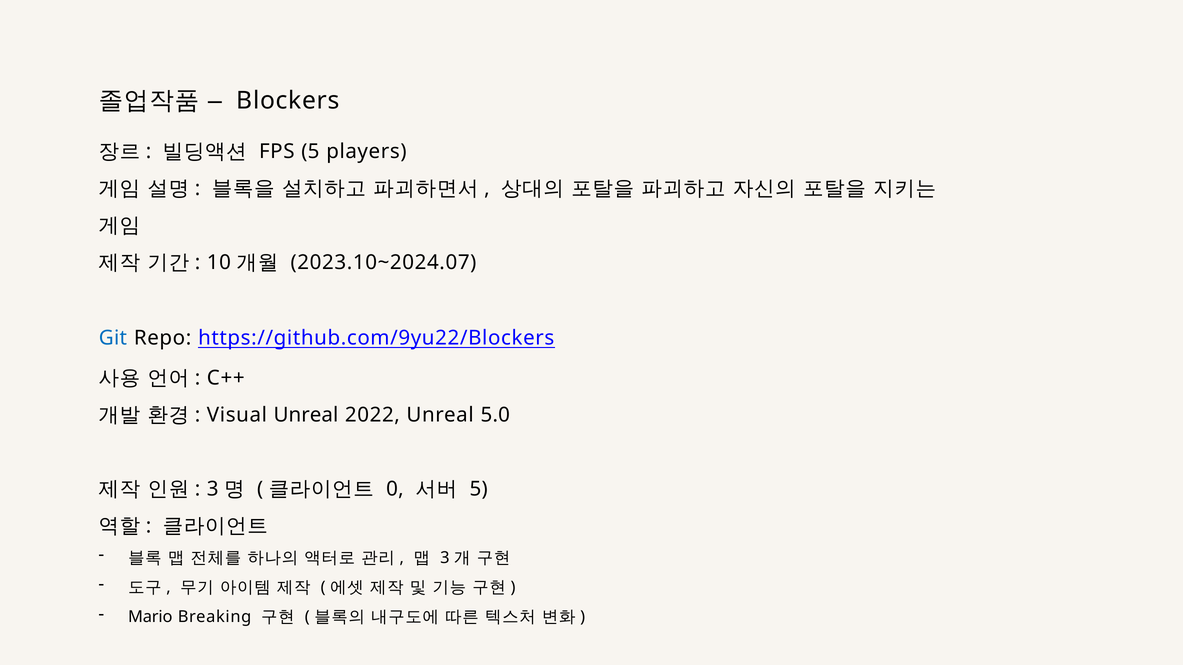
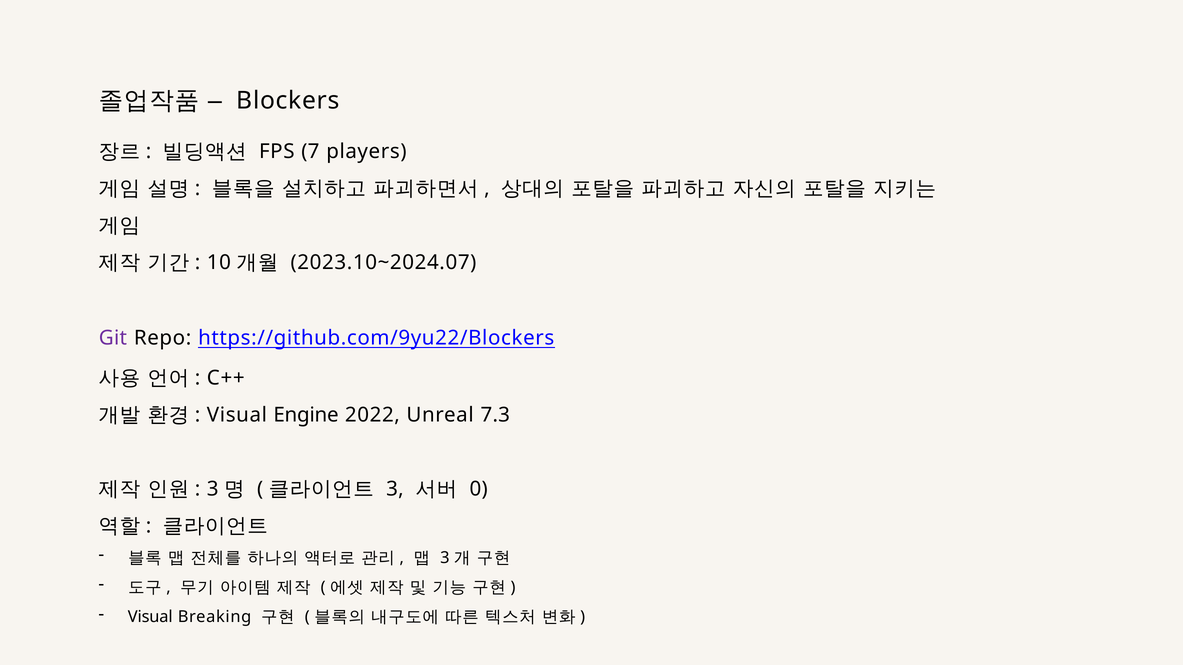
FPS 5: 5 -> 7
Git colour: blue -> purple
Visual Unreal: Unreal -> Engine
5.0: 5.0 -> 7.3
0 at (395, 489): 0 -> 3
5 at (479, 489): 5 -> 0
Mario at (150, 617): Mario -> Visual
